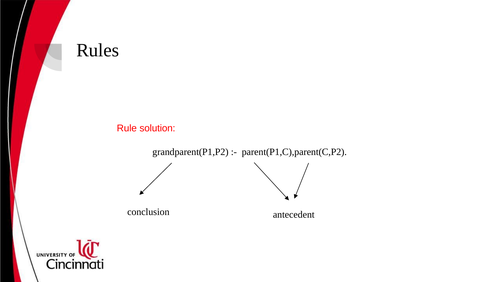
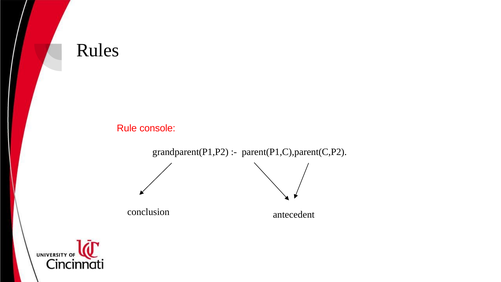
solution: solution -> console
